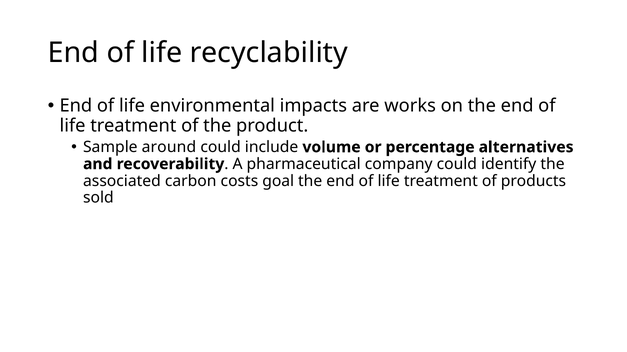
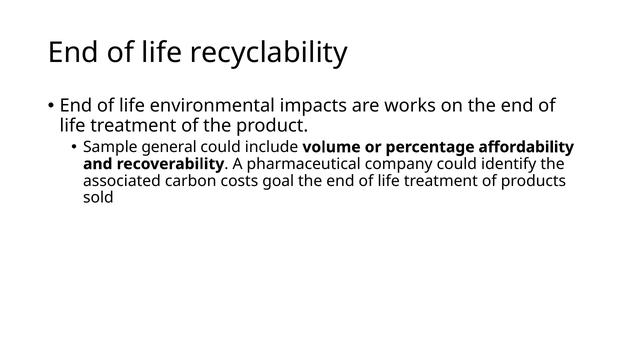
around: around -> general
alternatives: alternatives -> affordability
